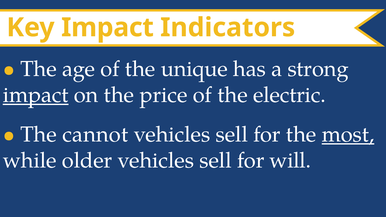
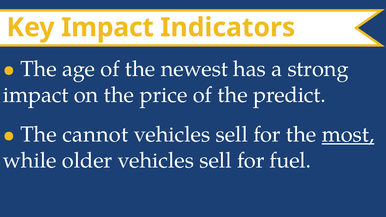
unique: unique -> newest
impact at (36, 95) underline: present -> none
electric: electric -> predict
will: will -> fuel
